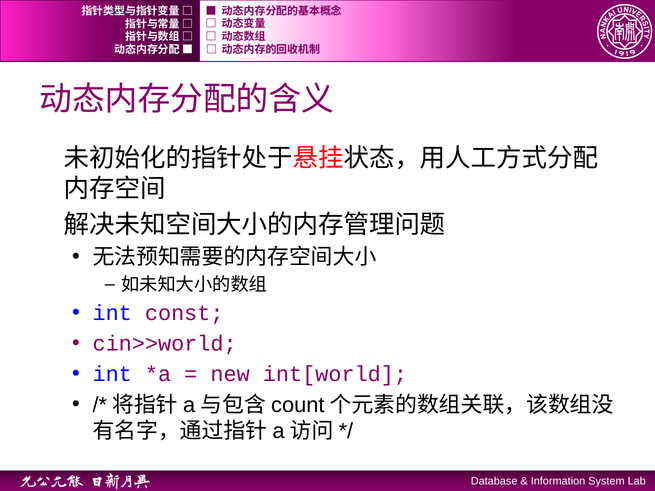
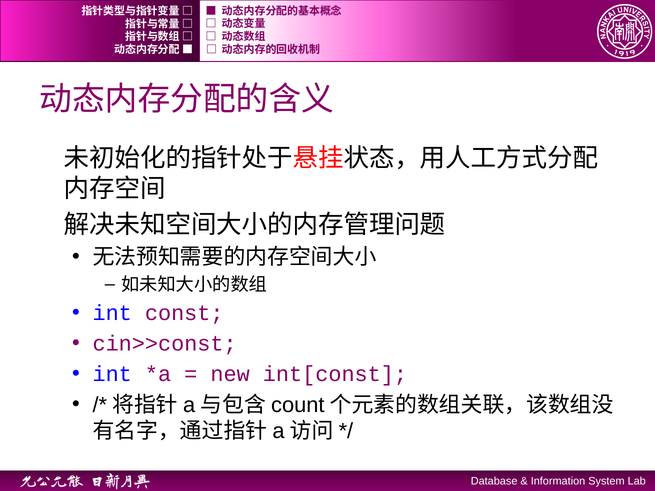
cin>>world: cin>>world -> cin>>const
int[world: int[world -> int[const
